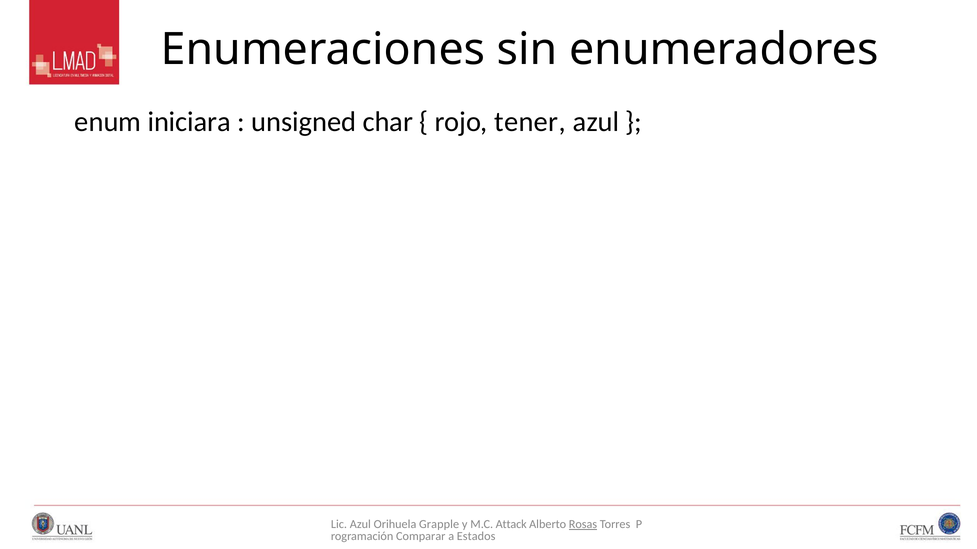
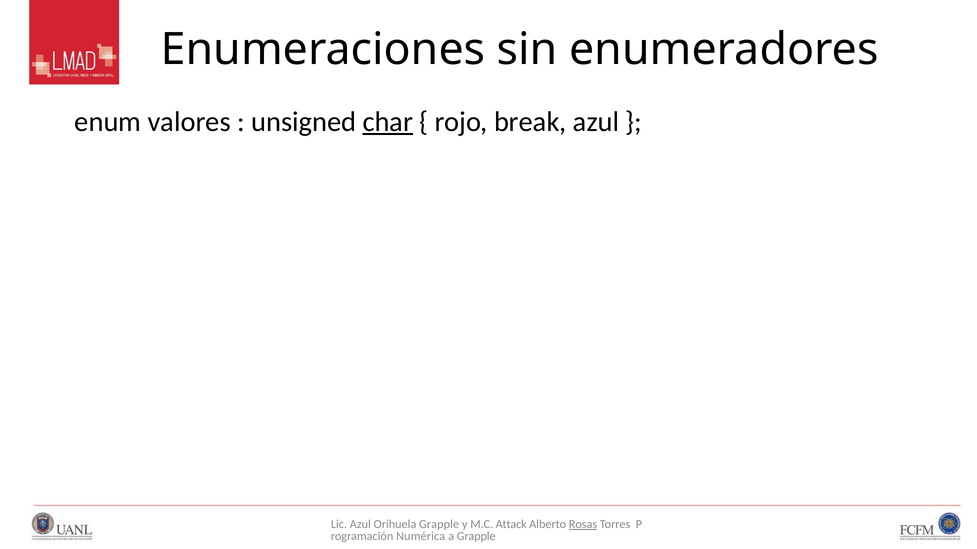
iniciara: iniciara -> valores
char underline: none -> present
tener: tener -> break
Comparar: Comparar -> Numérica
a Estados: Estados -> Grapple
